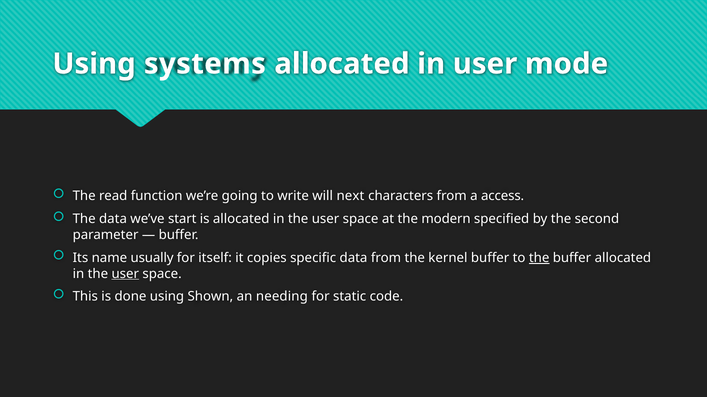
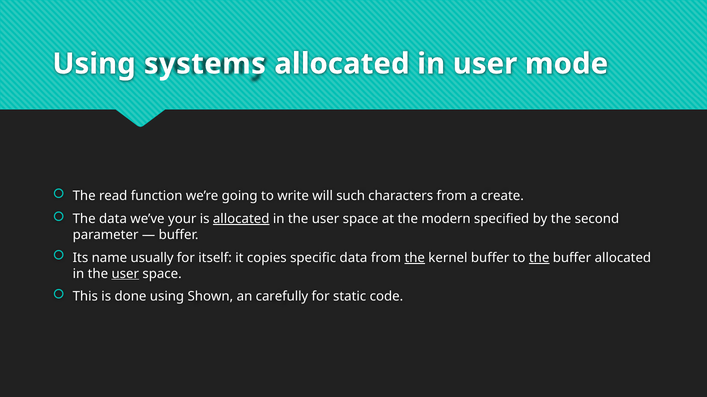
next: next -> such
access: access -> create
start: start -> your
allocated at (241, 219) underline: none -> present
the at (415, 258) underline: none -> present
needing: needing -> carefully
